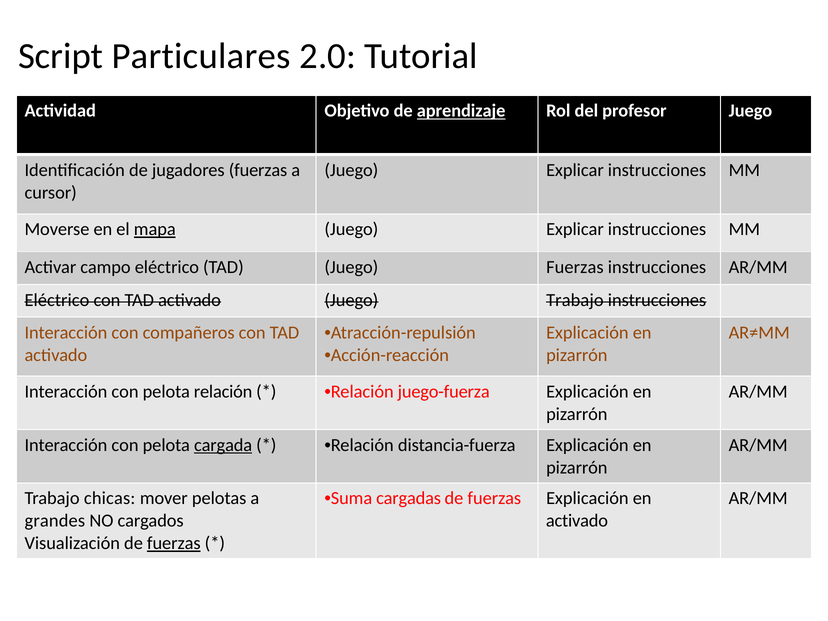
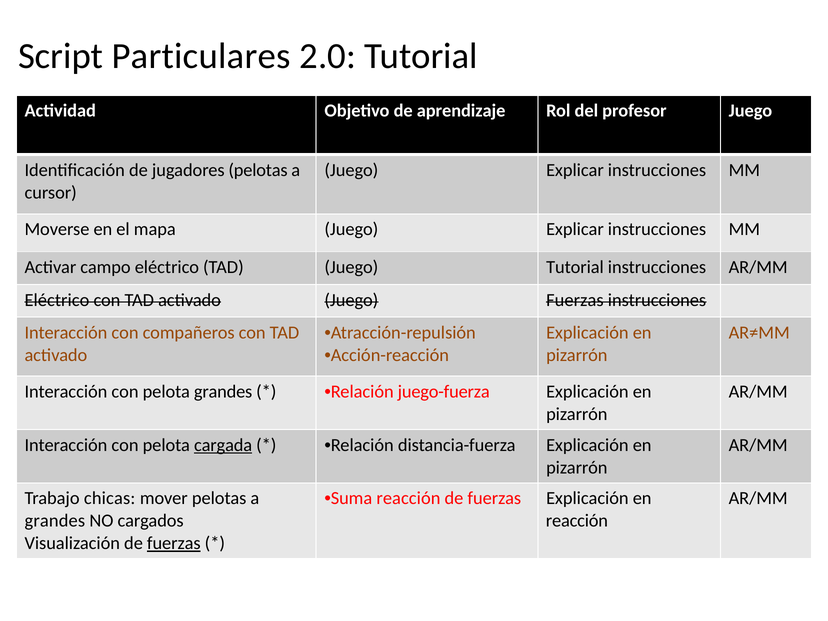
aprendizaje underline: present -> none
jugadores fuerzas: fuerzas -> pelotas
mapa underline: present -> none
Juego Fuerzas: Fuerzas -> Tutorial
Juego Trabajo: Trabajo -> Fuerzas
pelota relación: relación -> grandes
Suma cargadas: cargadas -> reacción
activado at (577, 521): activado -> reacción
